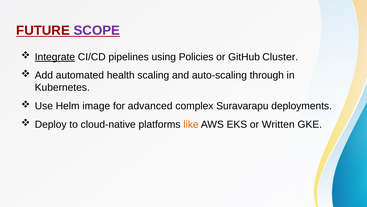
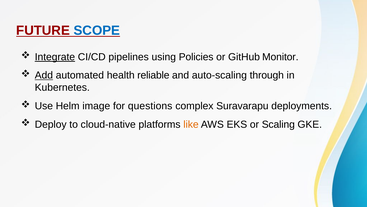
SCOPE colour: purple -> blue
Cluster: Cluster -> Monitor
Add underline: none -> present
scaling: scaling -> reliable
advanced: advanced -> questions
Written: Written -> Scaling
